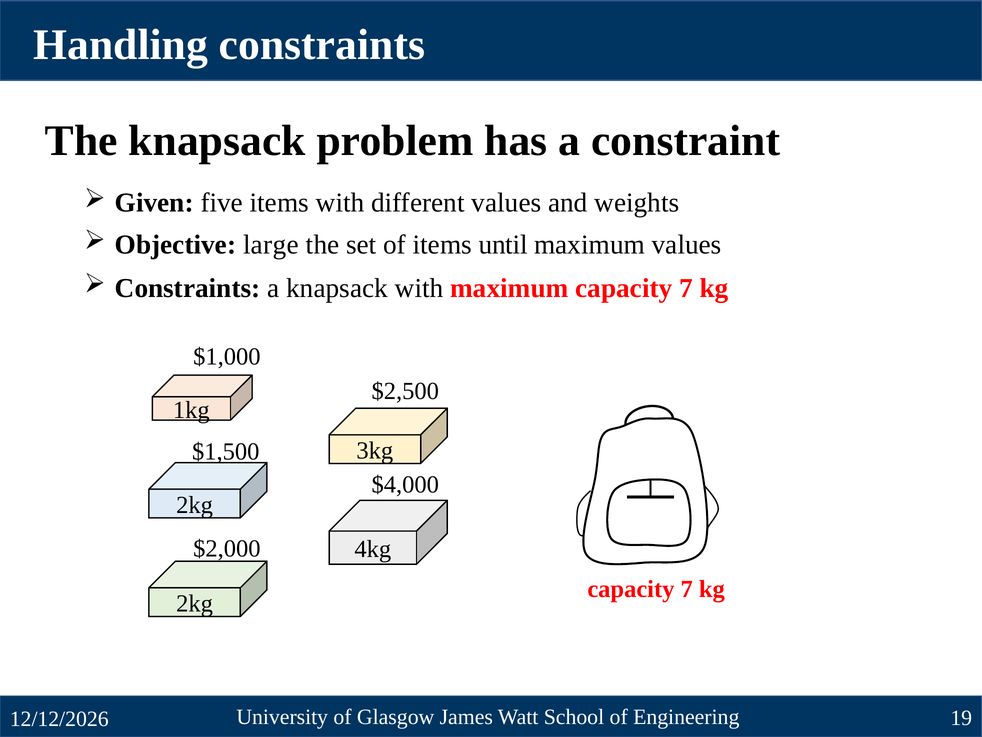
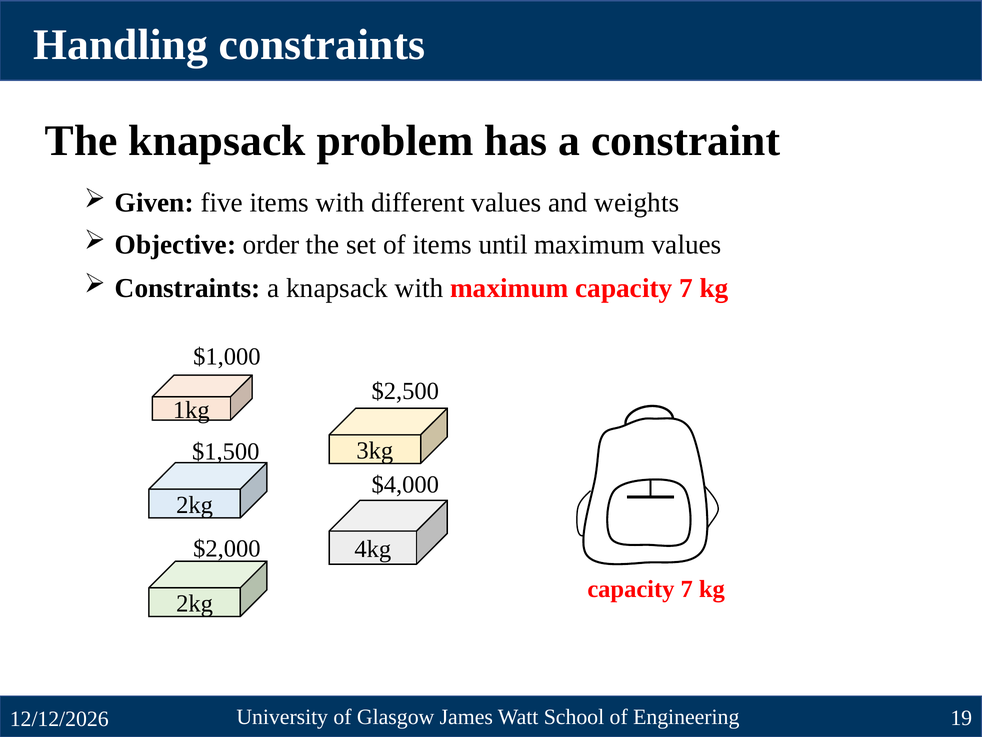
large: large -> order
